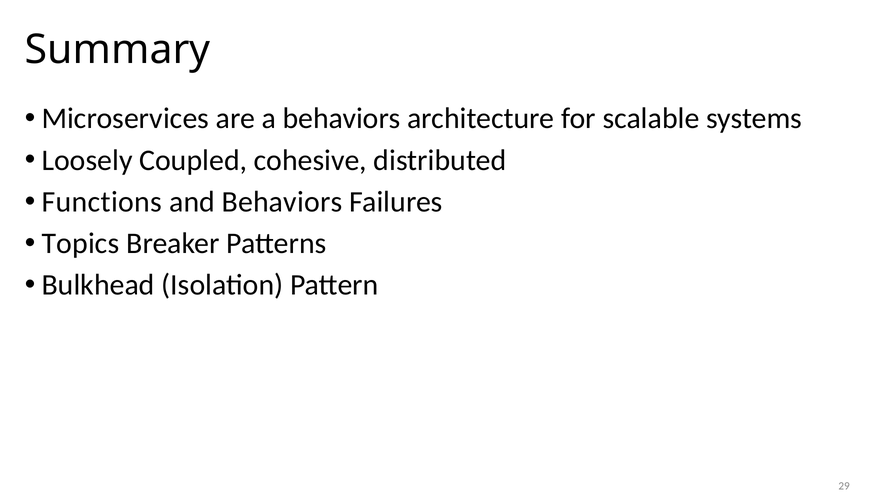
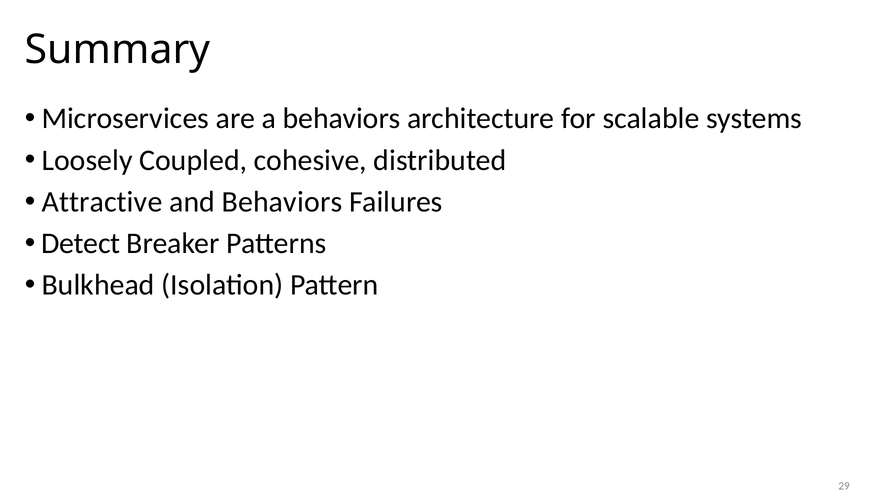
Functions: Functions -> Attractive
Topics: Topics -> Detect
